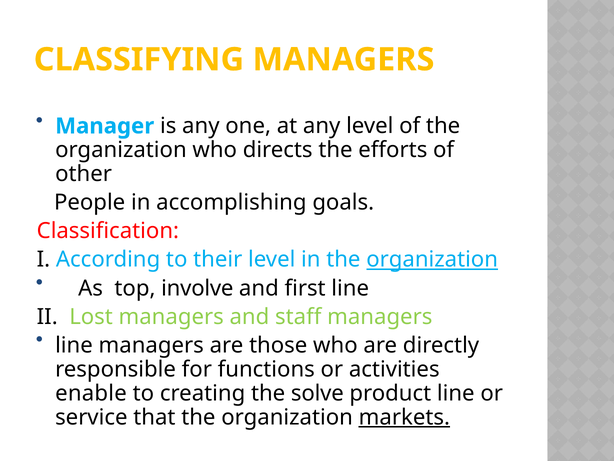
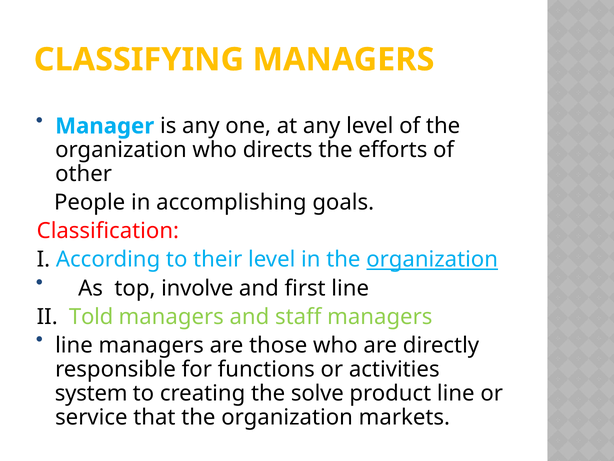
Lost: Lost -> Told
enable: enable -> system
markets underline: present -> none
